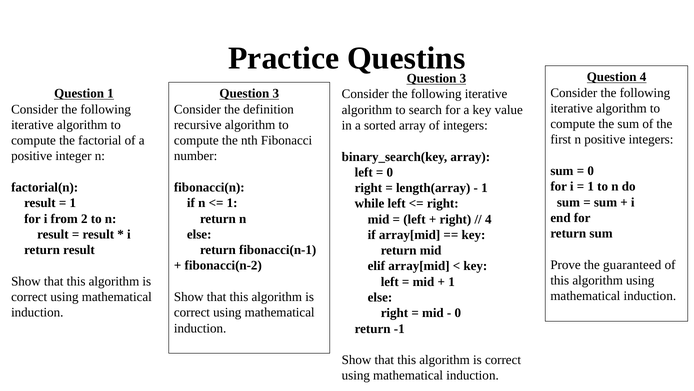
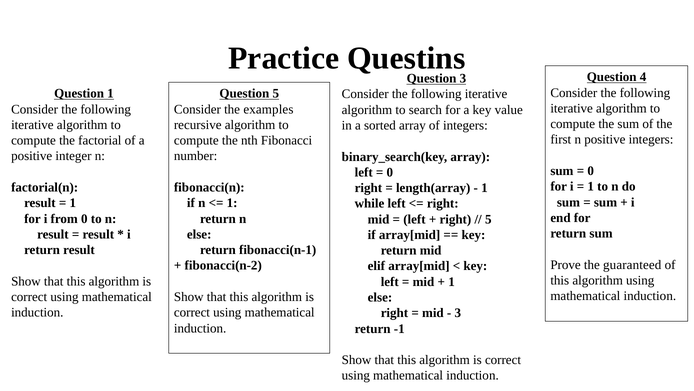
3 at (276, 93): 3 -> 5
definition: definition -> examples
from 2: 2 -> 0
4 at (488, 219): 4 -> 5
0 at (458, 313): 0 -> 3
